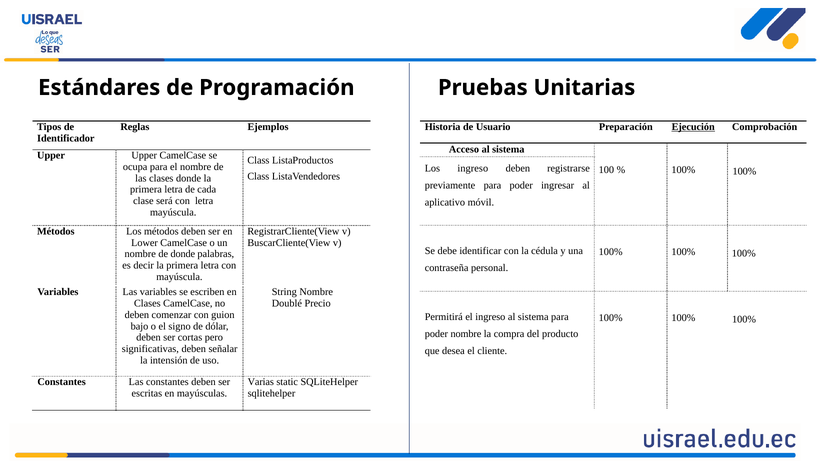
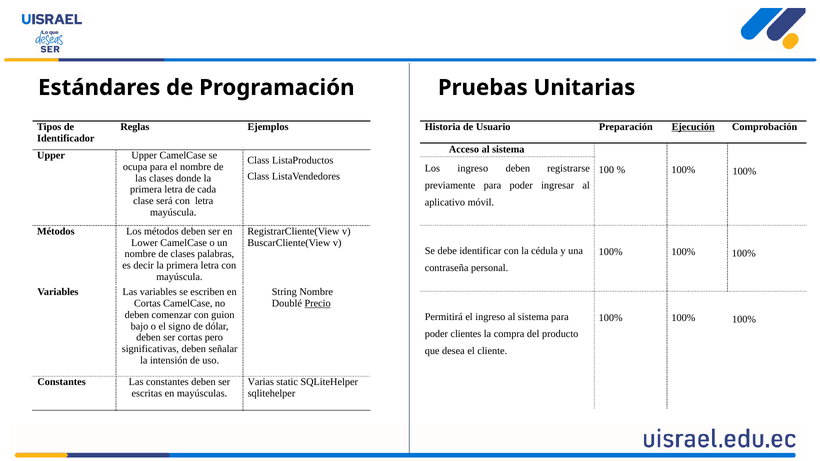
de donde: donde -> clases
Clases at (147, 304): Clases -> Cortas
Precio underline: none -> present
poder nombre: nombre -> clientes
